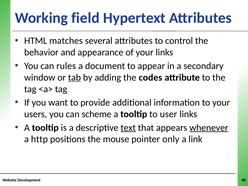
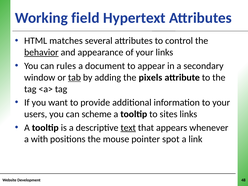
behavior underline: none -> present
codes: codes -> pixels
user: user -> sites
whenever underline: present -> none
http: http -> with
only: only -> spot
